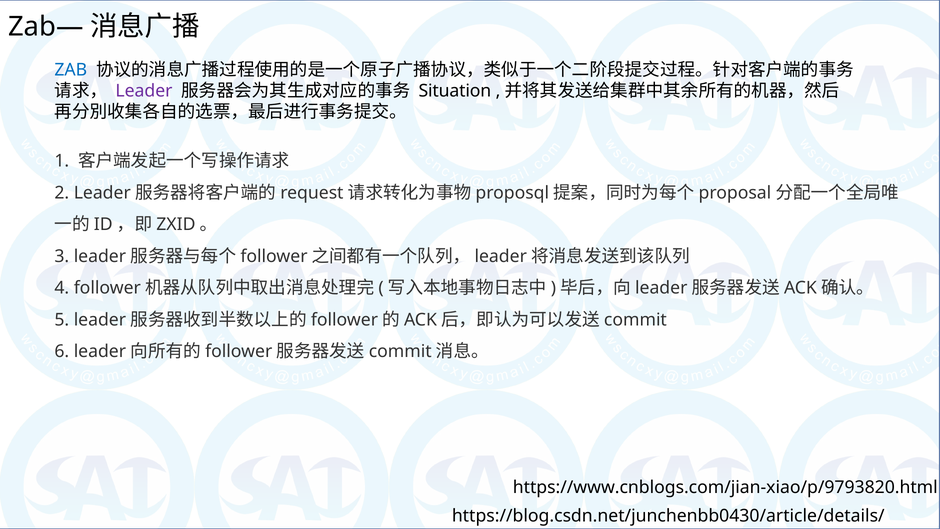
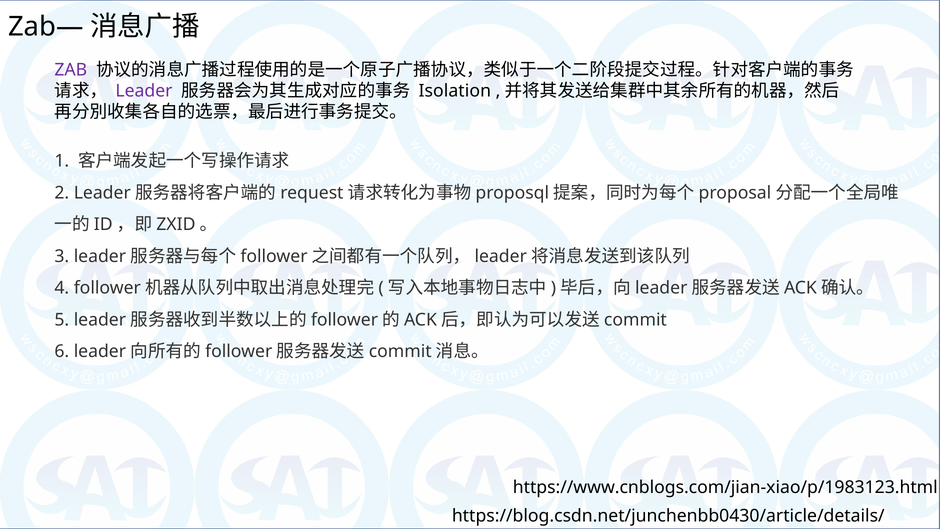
ZAB colour: blue -> purple
Situation: Situation -> Isolation
https://www.cnblogs.com/jian-xiao/p/9793820.html: https://www.cnblogs.com/jian-xiao/p/9793820.html -> https://www.cnblogs.com/jian-xiao/p/1983123.html
